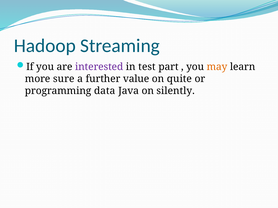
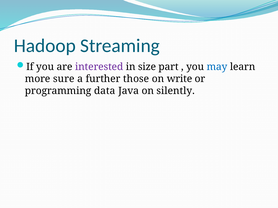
test: test -> size
may colour: orange -> blue
value: value -> those
quite: quite -> write
